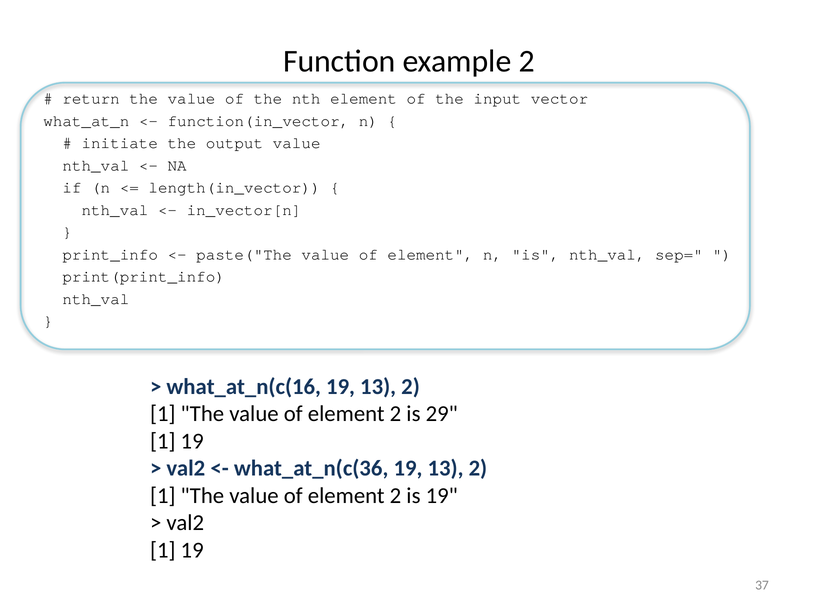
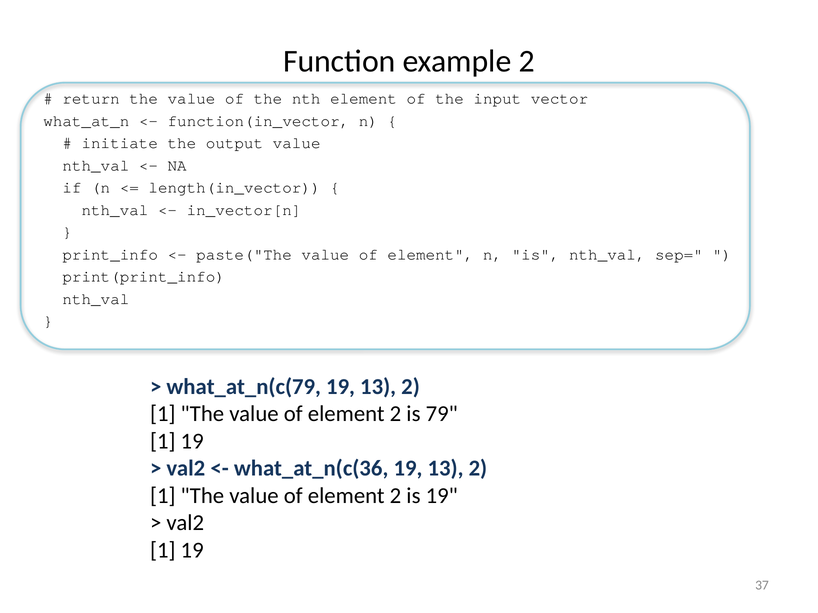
what_at_n(c(16: what_at_n(c(16 -> what_at_n(c(79
29: 29 -> 79
